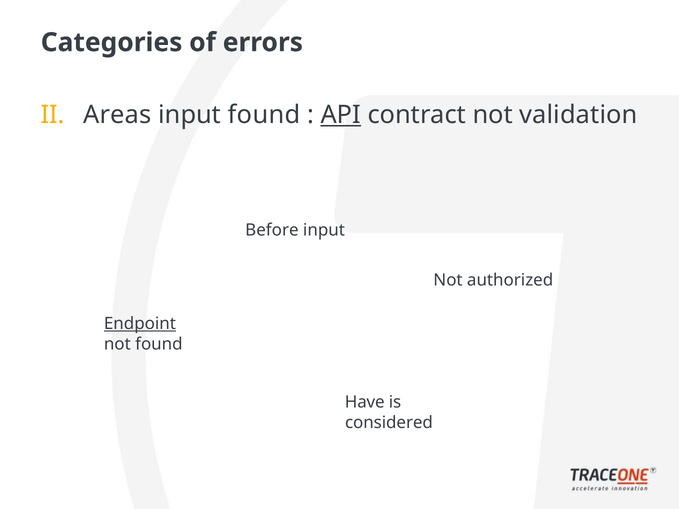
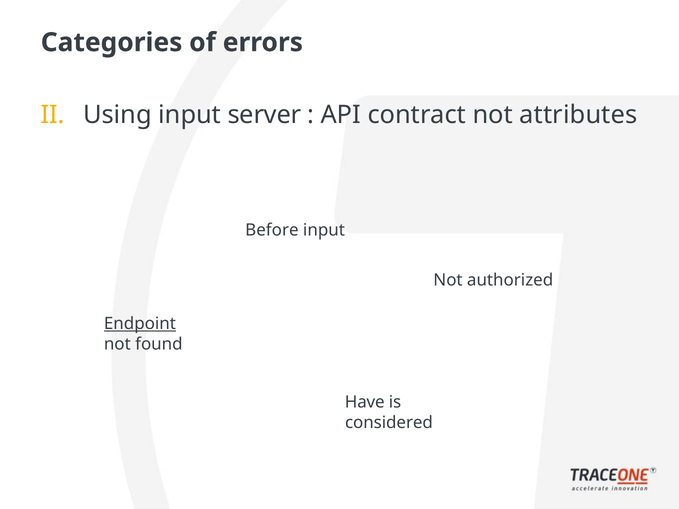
Areas: Areas -> Using
input found: found -> server
API underline: present -> none
validation: validation -> attributes
